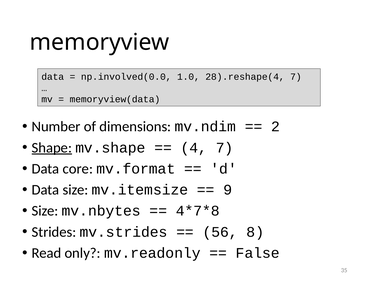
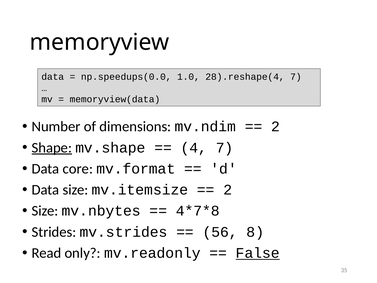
np.involved(0.0: np.involved(0.0 -> np.speedups(0.0
9 at (228, 190): 9 -> 2
False underline: none -> present
